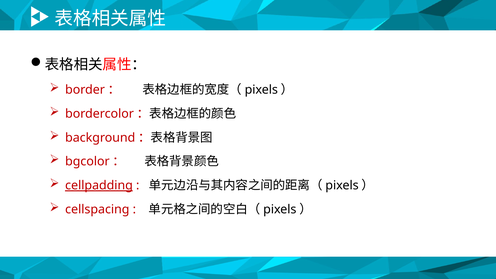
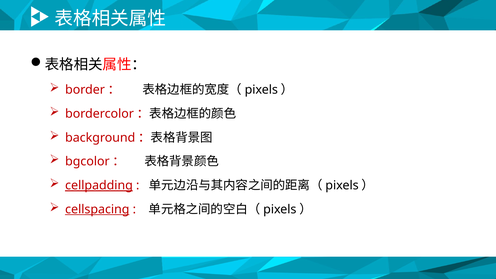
cellspacing underline: none -> present
